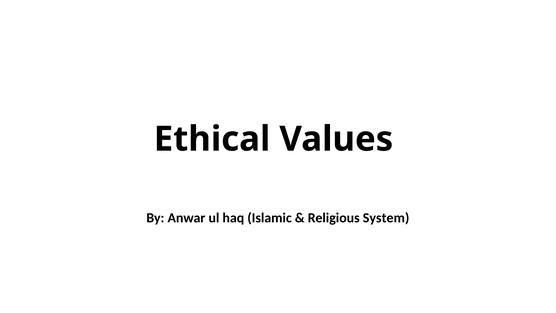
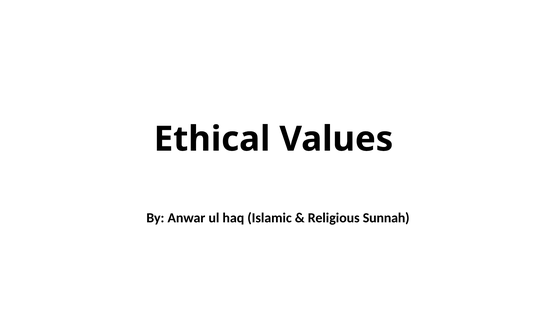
System: System -> Sunnah
